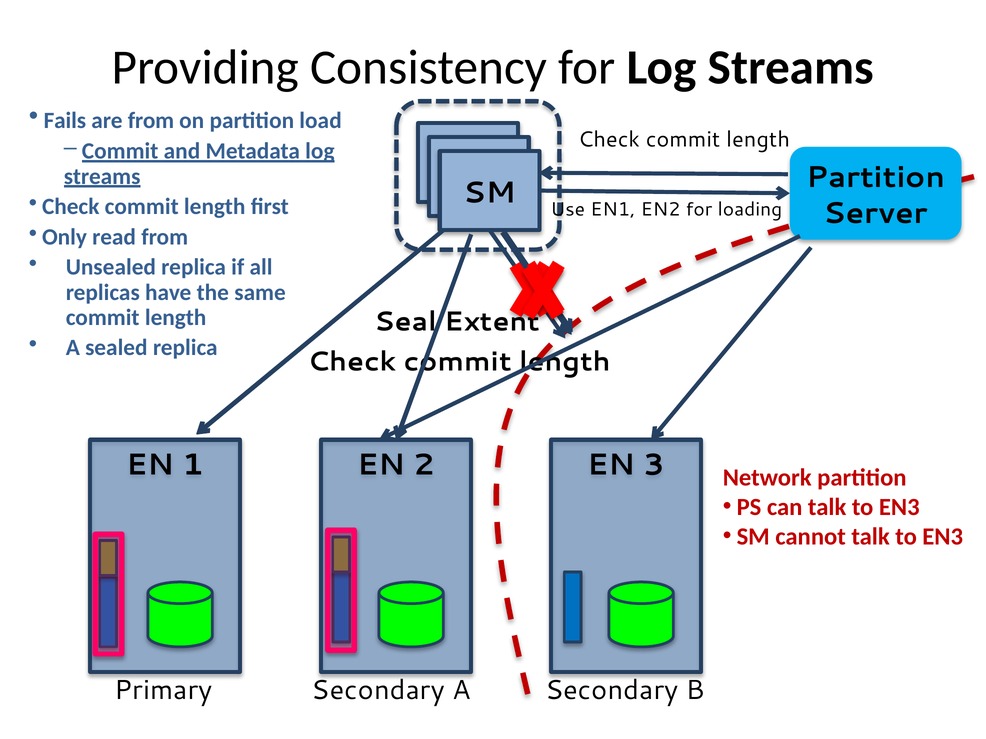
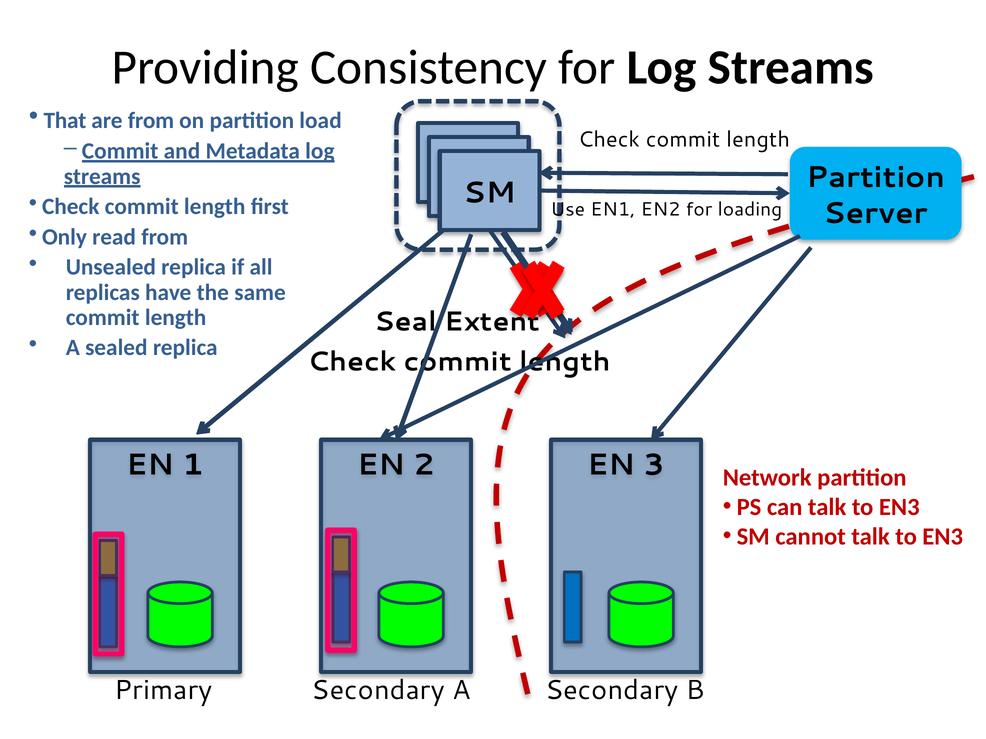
Fails: Fails -> That
